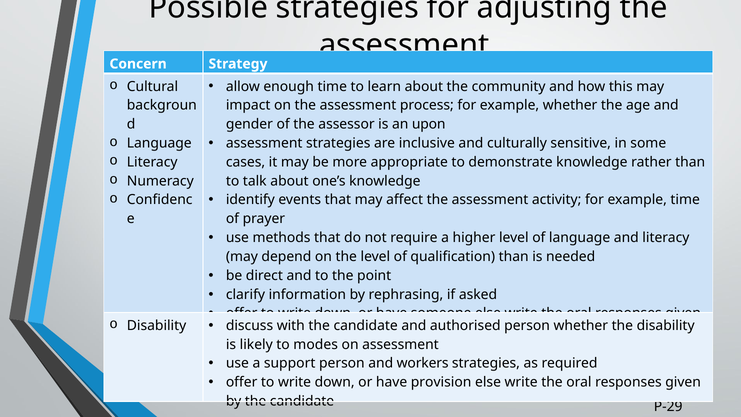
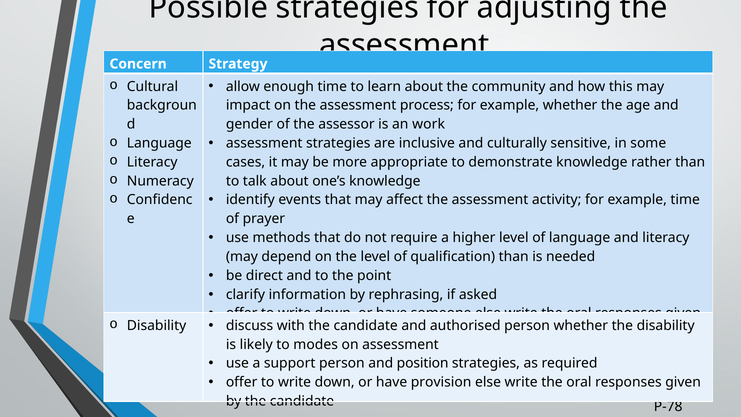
upon: upon -> work
workers: workers -> position
P-29: P-29 -> P-78
